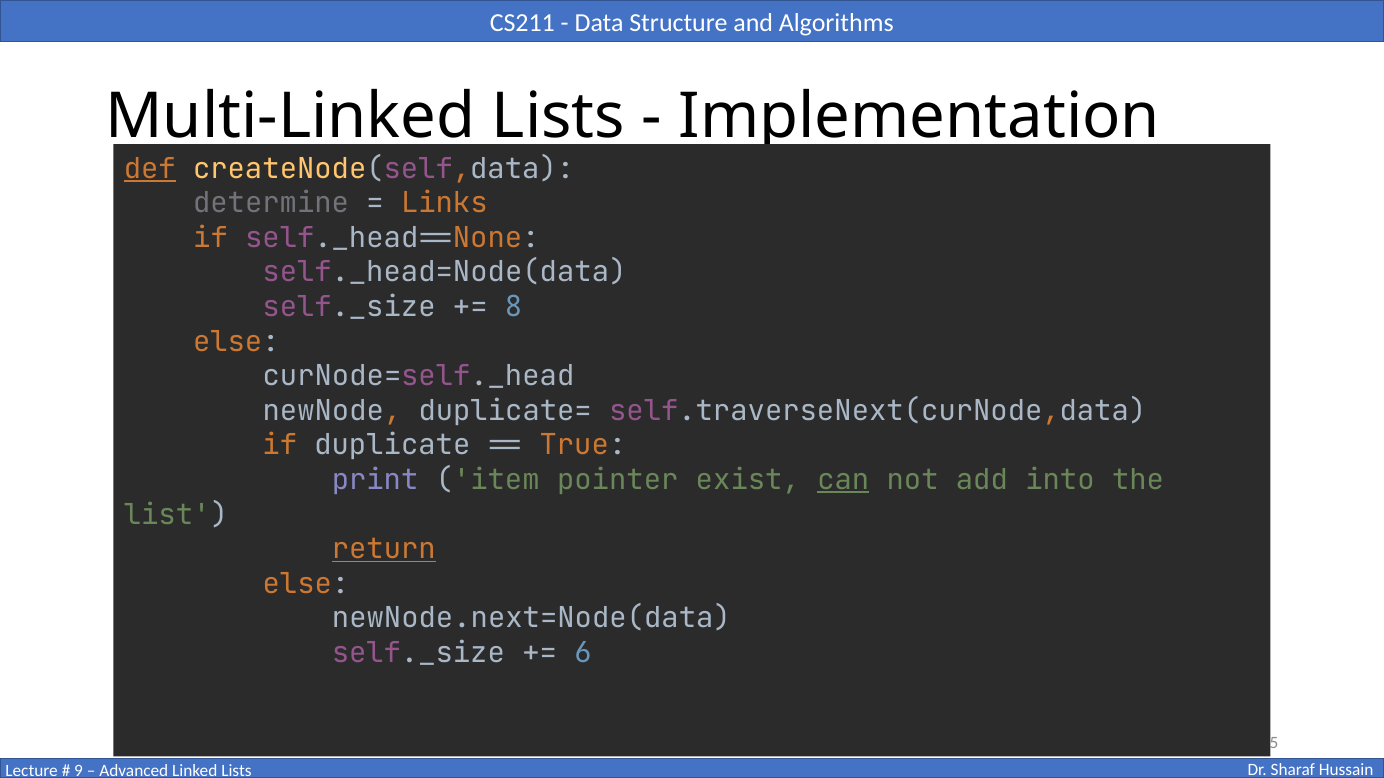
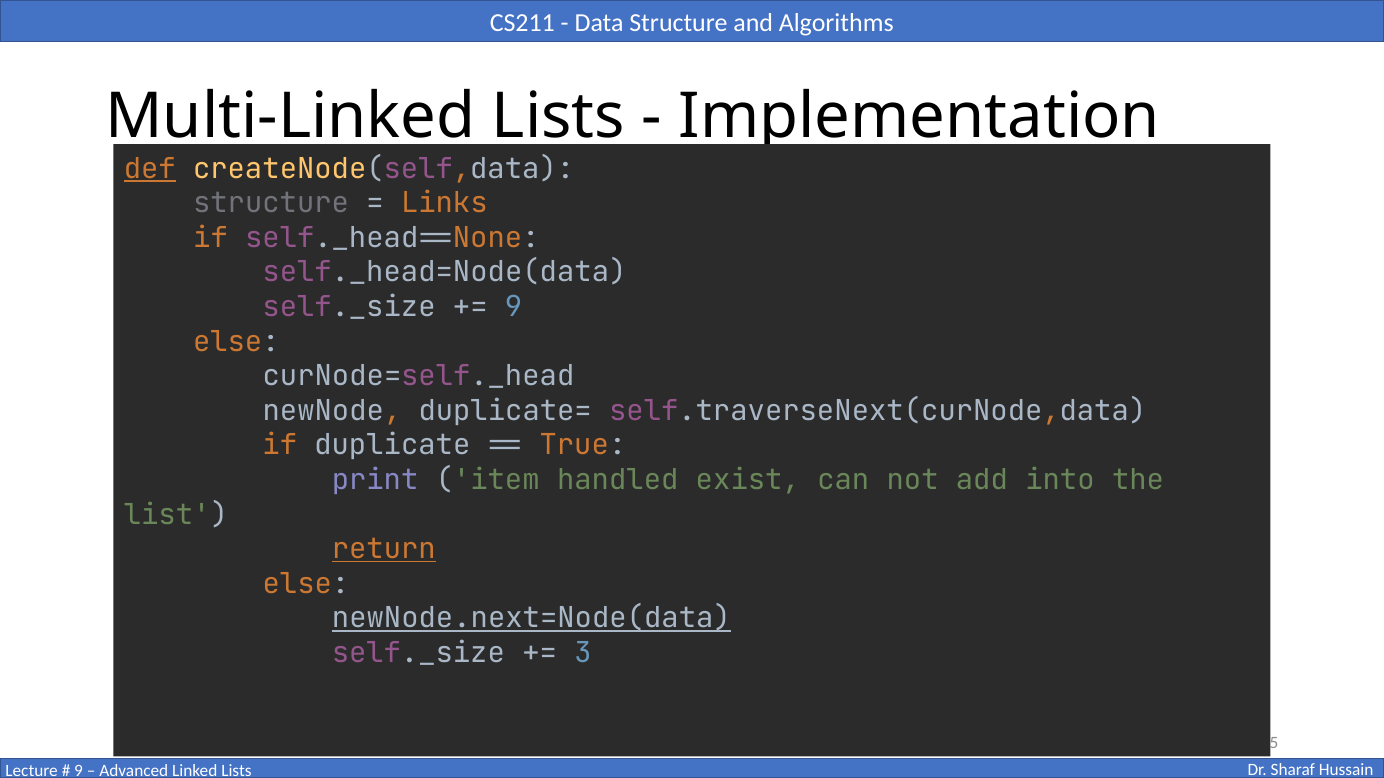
determine at (271, 203): determine -> structure
8 at (514, 307): 8 -> 9
pointer: pointer -> handled
can underline: present -> none
newNode.next=Node(data underline: none -> present
6: 6 -> 3
